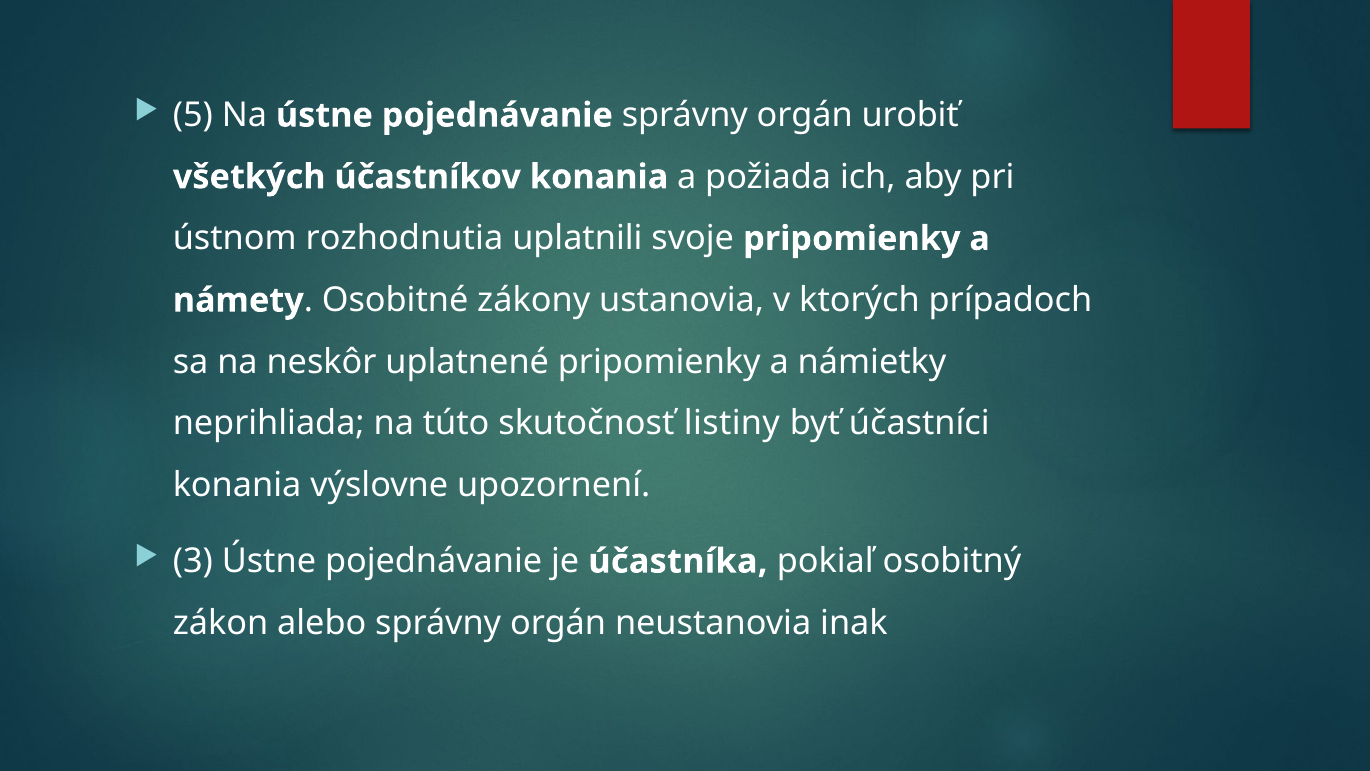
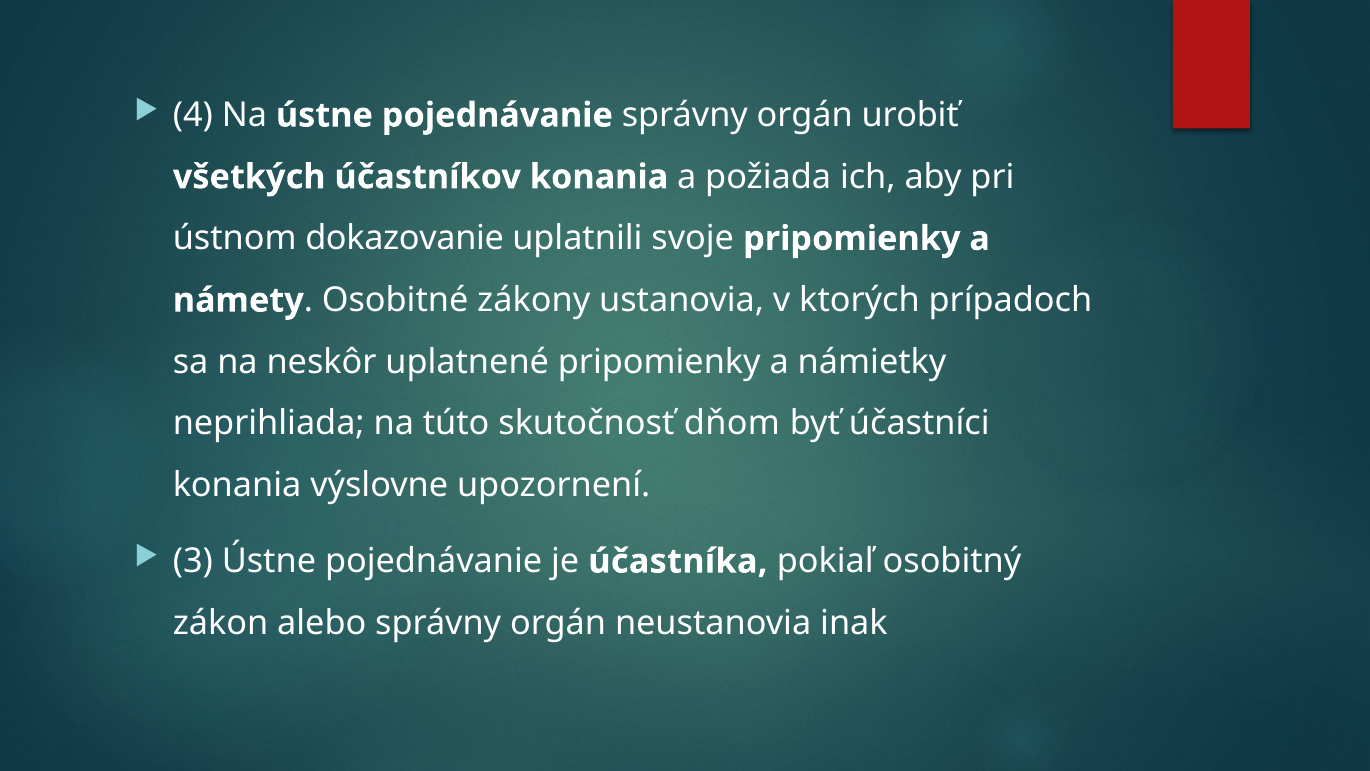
5: 5 -> 4
rozhodnutia: rozhodnutia -> dokazovanie
listiny: listiny -> dňom
